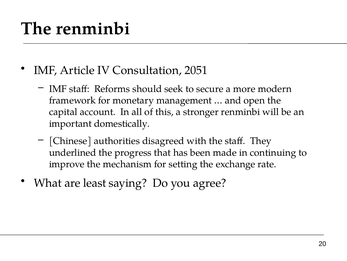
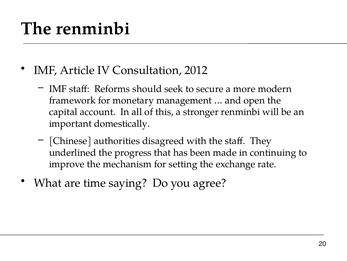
2051: 2051 -> 2012
least: least -> time
